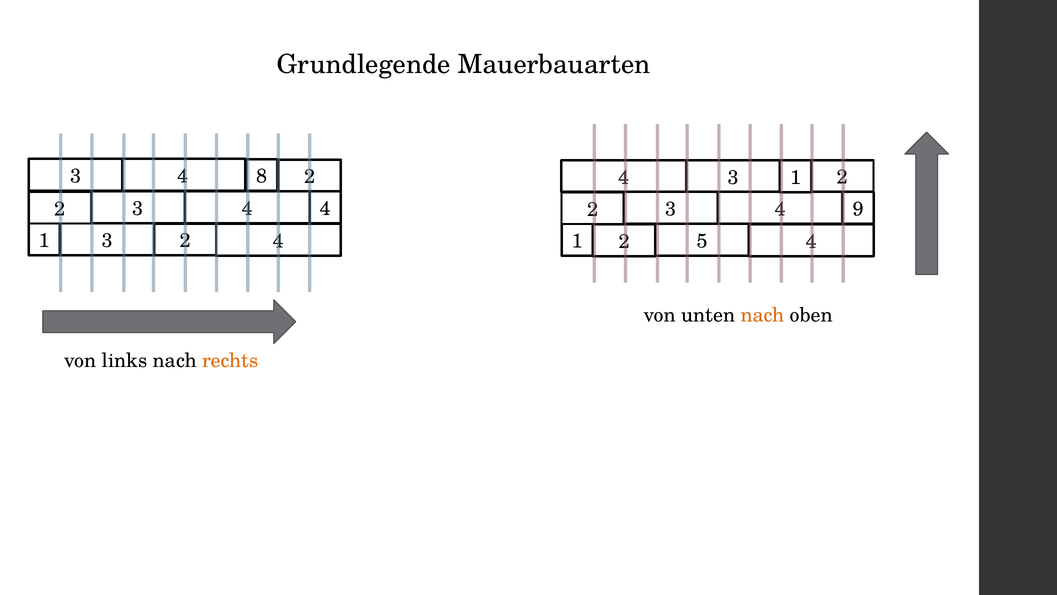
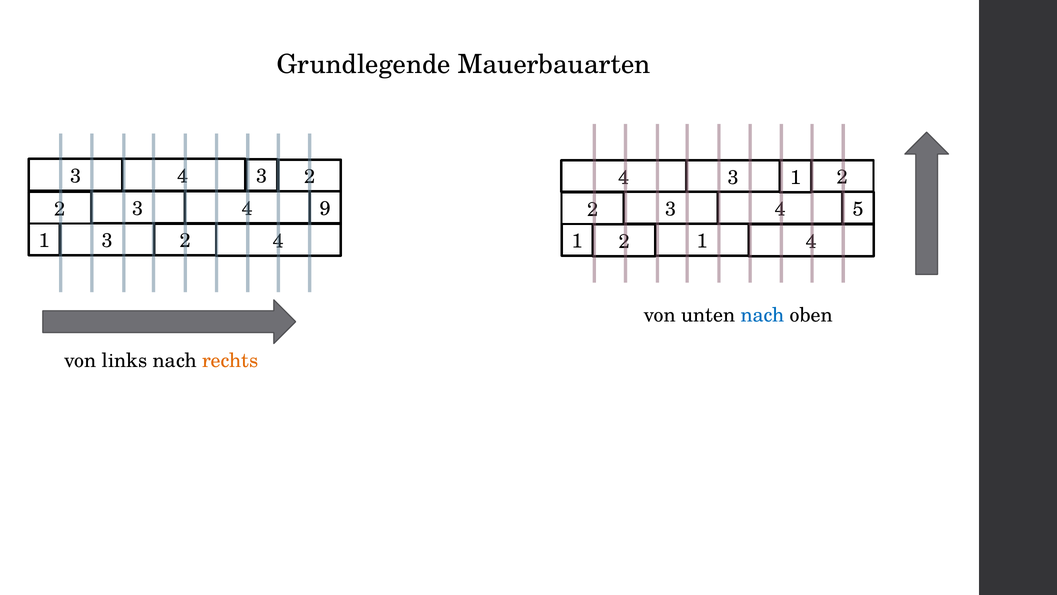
3 8: 8 -> 3
4 at (325, 209): 4 -> 9
9: 9 -> 5
5 at (702, 241): 5 -> 1
nach at (763, 315) colour: orange -> blue
